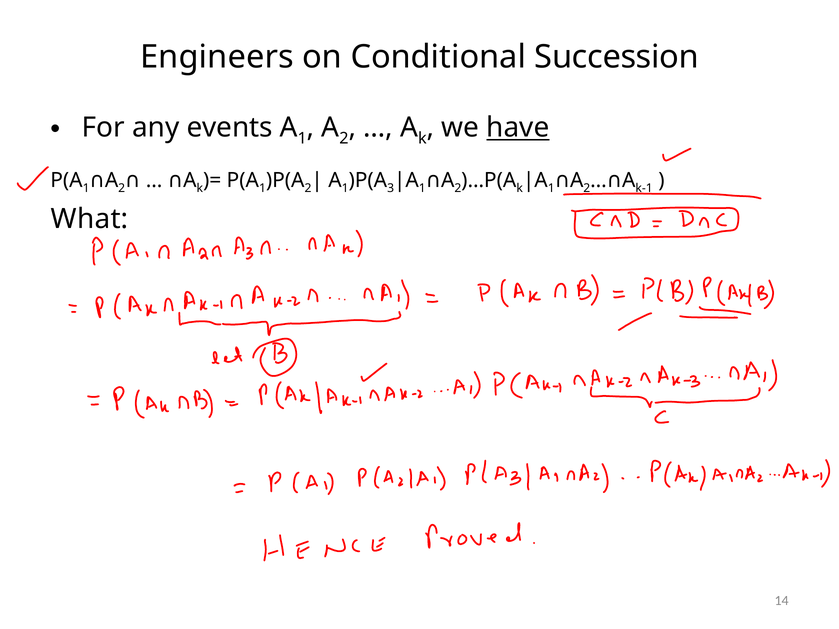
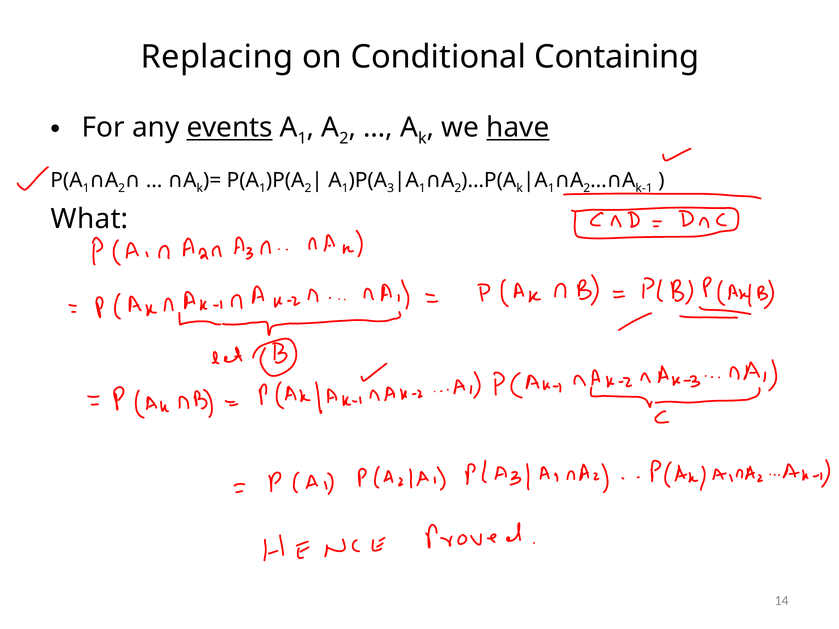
Engineers: Engineers -> Replacing
Succession: Succession -> Containing
events underline: none -> present
